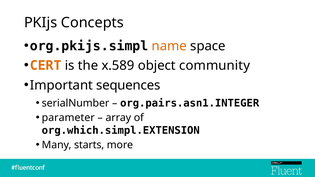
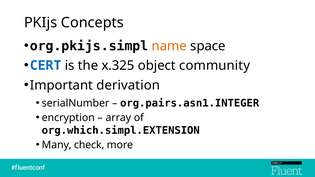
CERT colour: orange -> blue
x.589: x.589 -> x.325
sequences: sequences -> derivation
parameter: parameter -> encryption
starts: starts -> check
